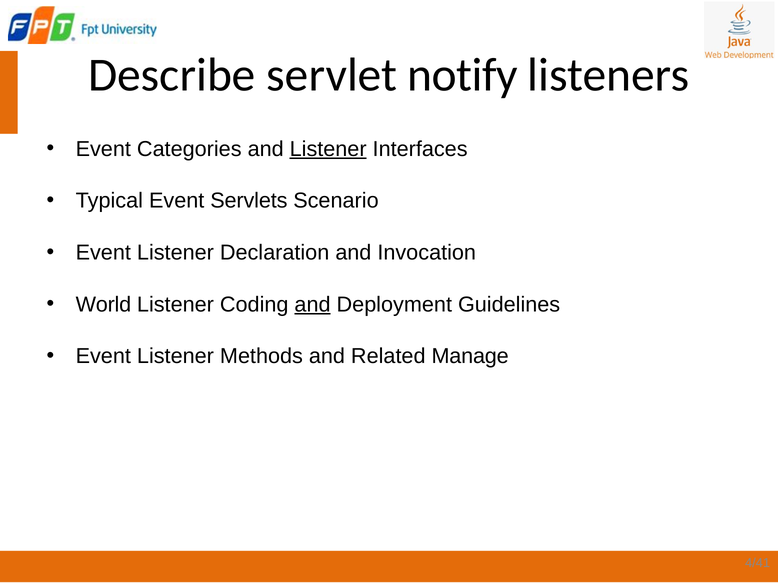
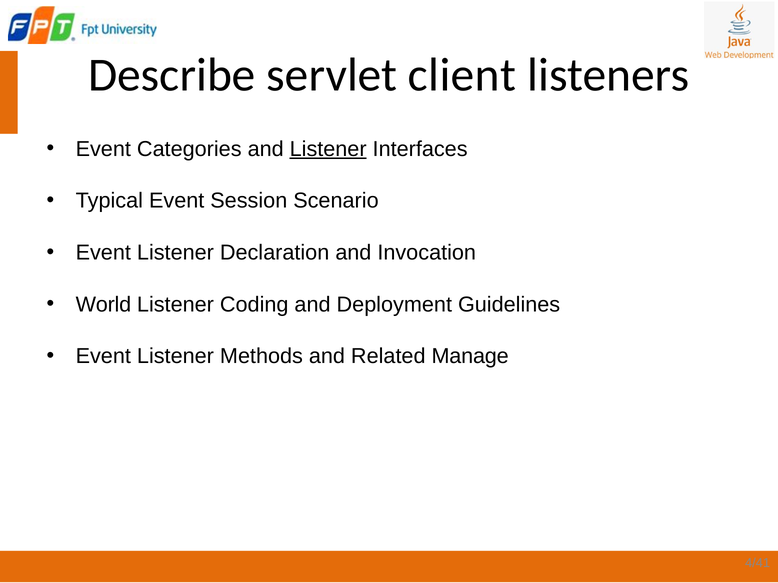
notify: notify -> client
Servlets: Servlets -> Session
and at (313, 305) underline: present -> none
